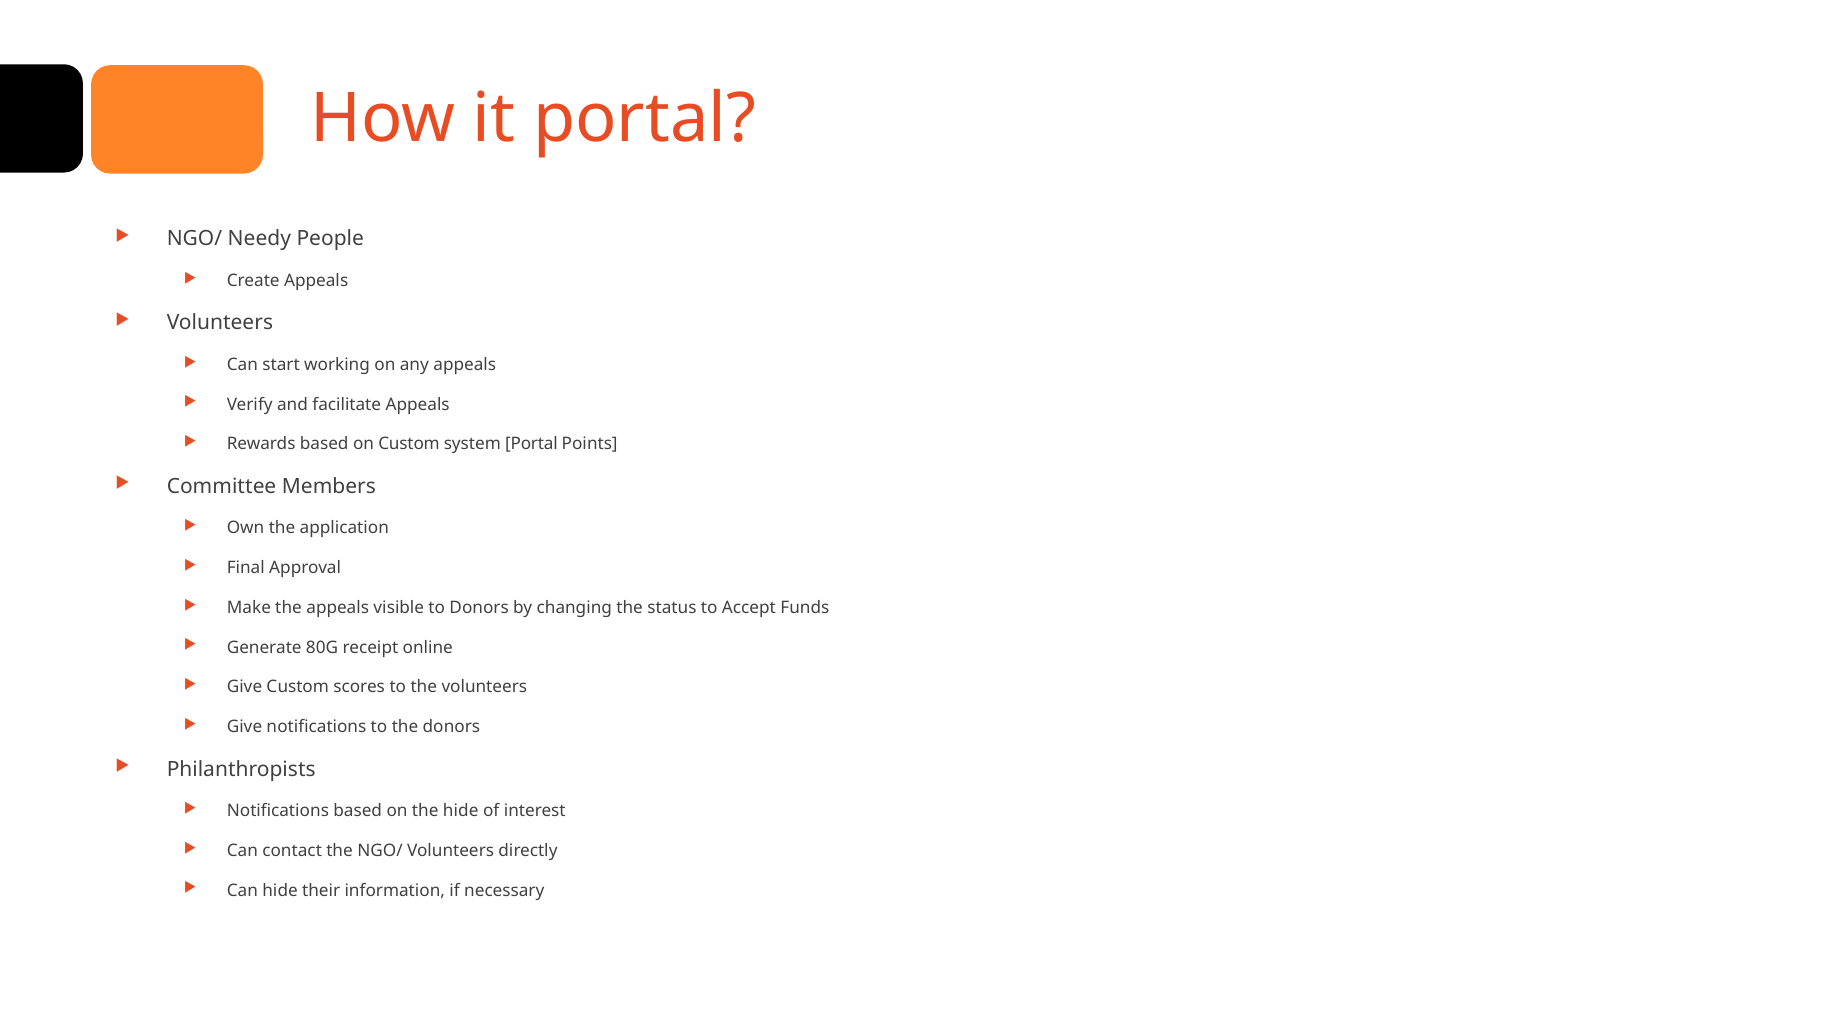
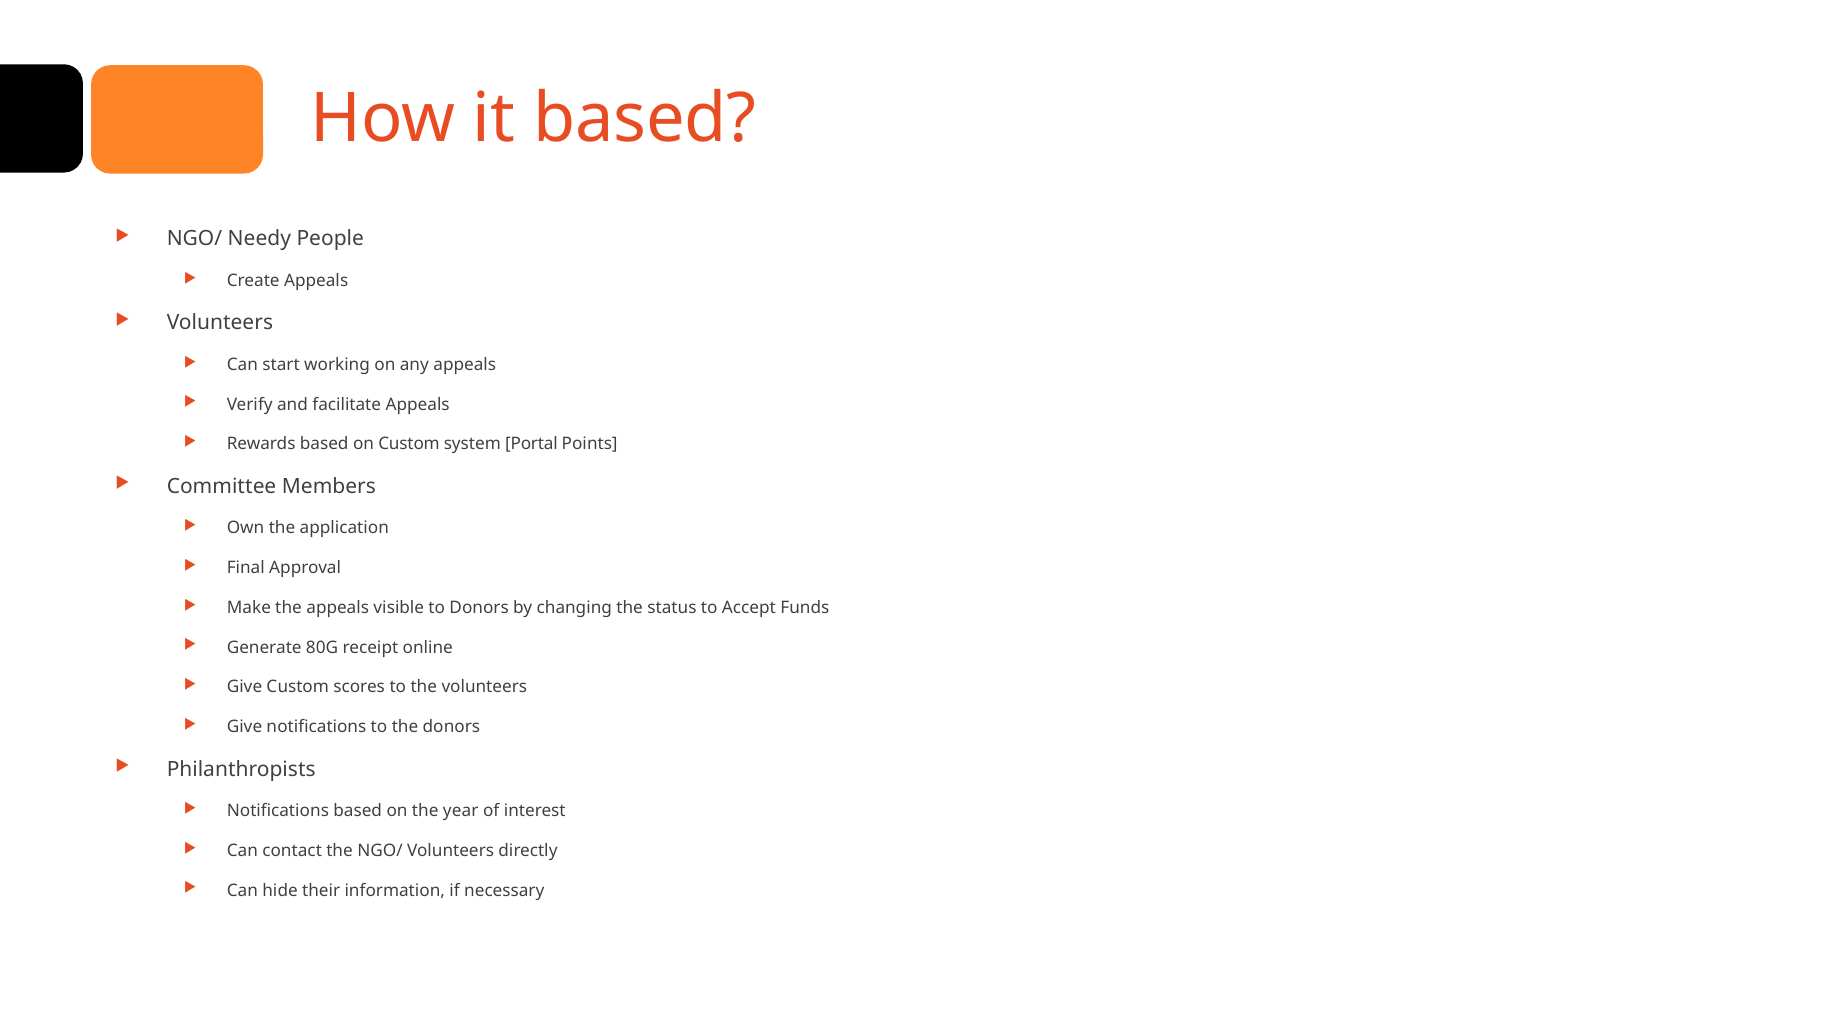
it portal: portal -> based
the hide: hide -> year
